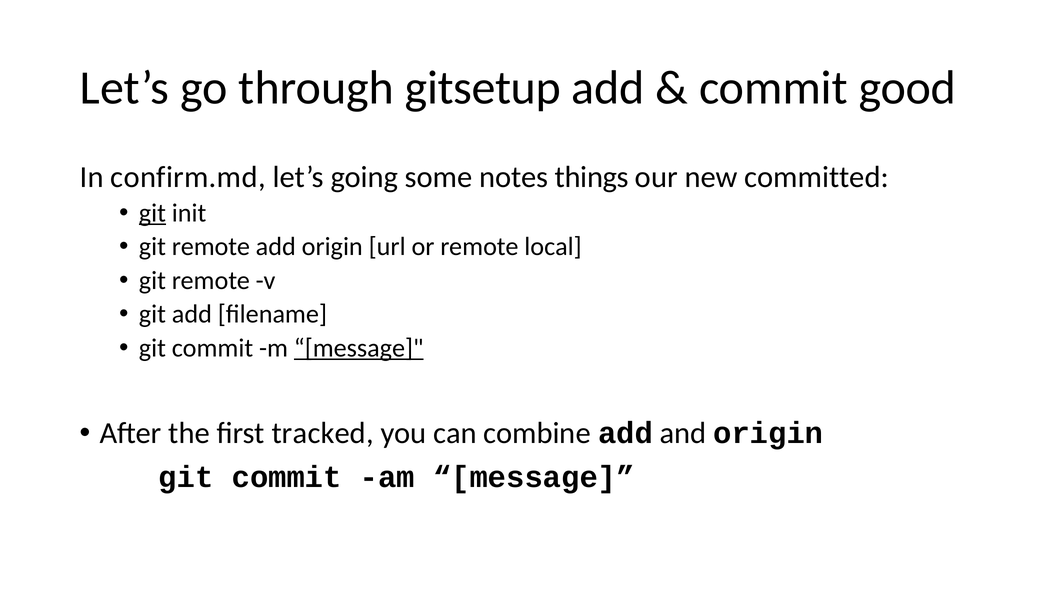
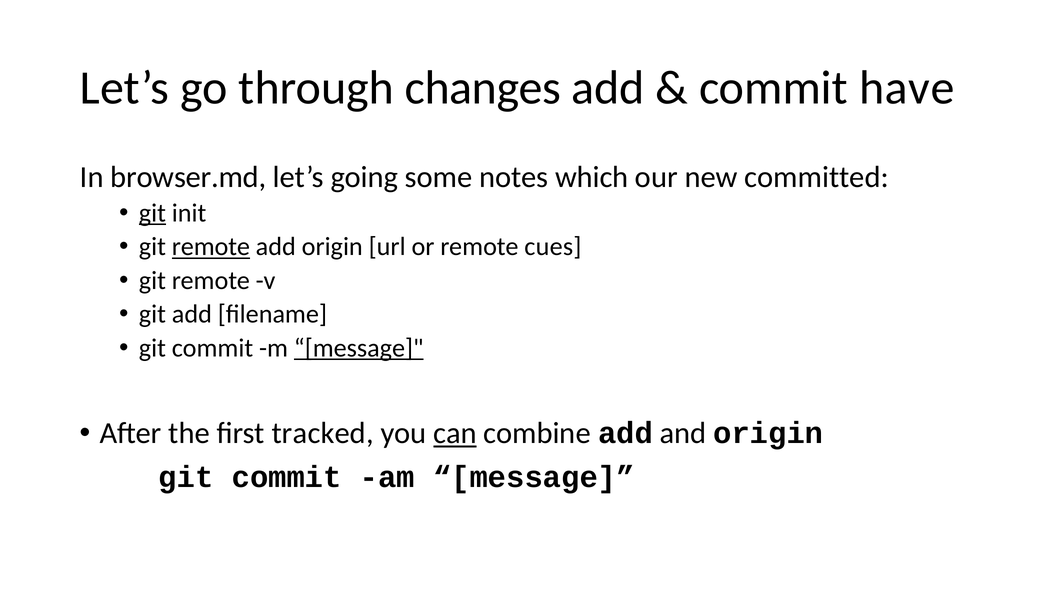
gitsetup: gitsetup -> changes
good: good -> have
confirm.md: confirm.md -> browser.md
things: things -> which
remote at (211, 247) underline: none -> present
local: local -> cues
can underline: none -> present
